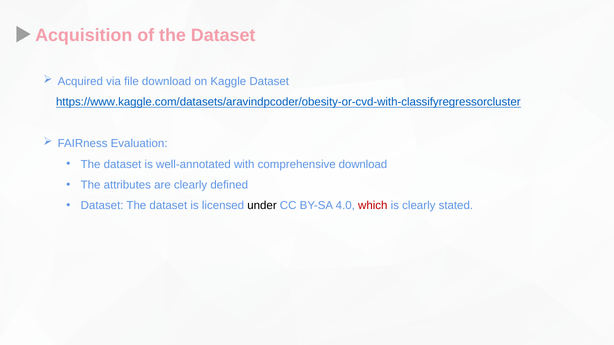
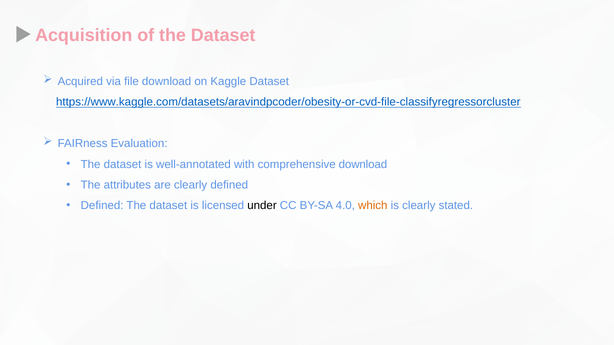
https://www.kaggle.com/datasets/aravindpcoder/obesity-or-cvd-with-classifyregressorcluster: https://www.kaggle.com/datasets/aravindpcoder/obesity-or-cvd-with-classifyregressorcluster -> https://www.kaggle.com/datasets/aravindpcoder/obesity-or-cvd-file-classifyregressorcluster
Dataset at (102, 206): Dataset -> Defined
which colour: red -> orange
